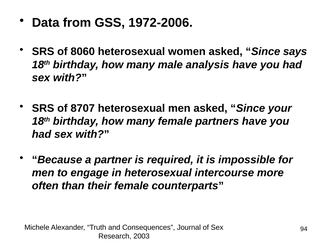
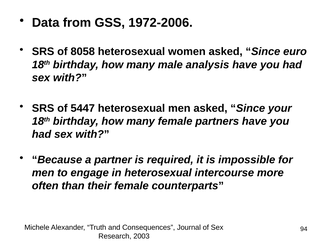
8060: 8060 -> 8058
says: says -> euro
8707: 8707 -> 5447
